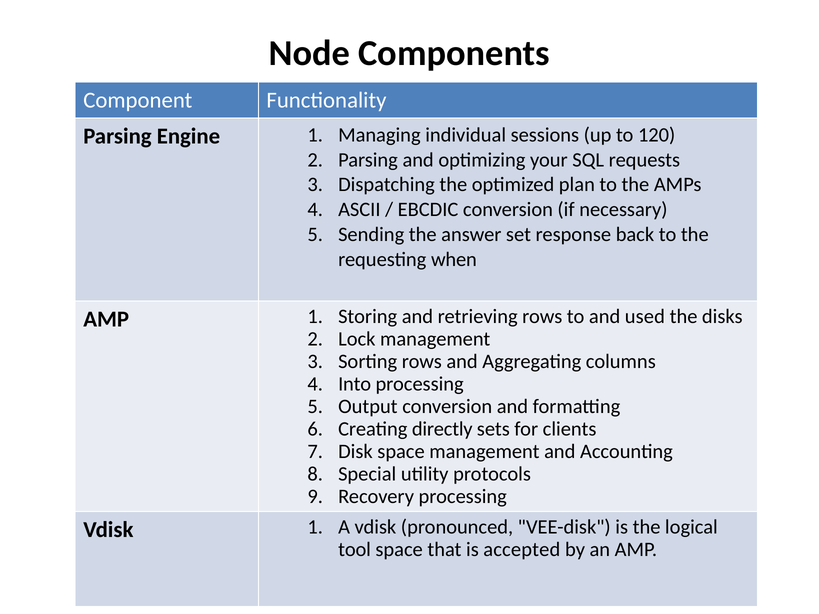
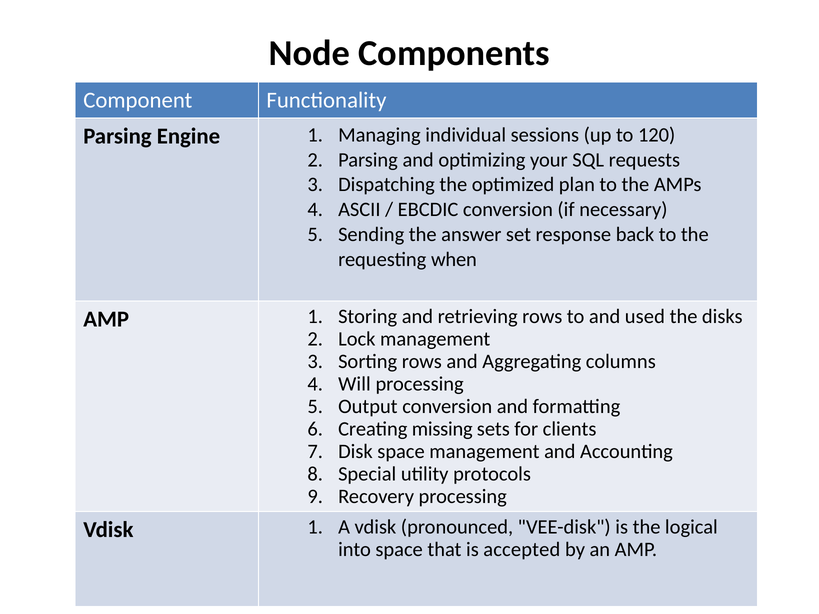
Into: Into -> Will
directly: directly -> missing
tool: tool -> into
